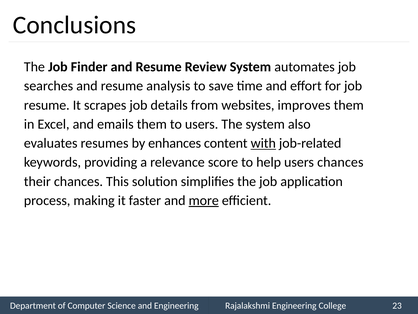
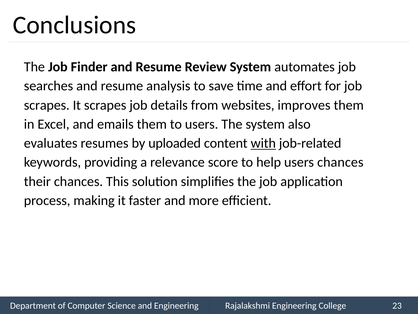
resume at (47, 105): resume -> scrapes
enhances: enhances -> uploaded
more underline: present -> none
